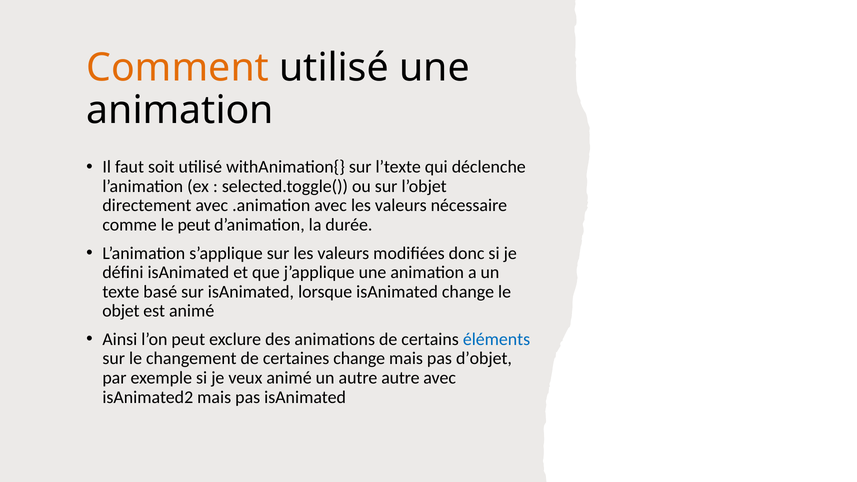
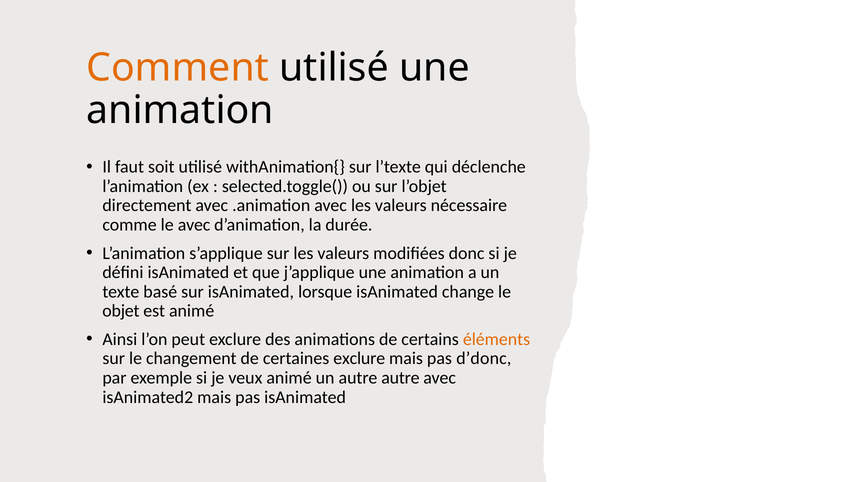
le peut: peut -> avec
éléments colour: blue -> orange
certaines change: change -> exclure
d’objet: d’objet -> d’donc
